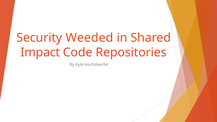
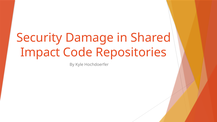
Weeded: Weeded -> Damage
